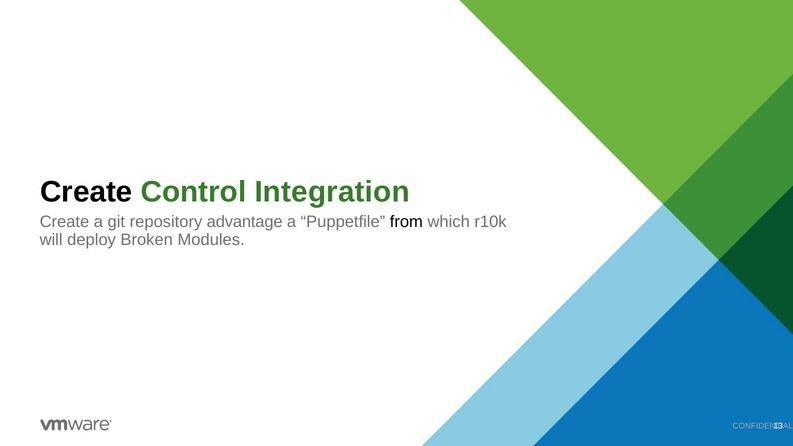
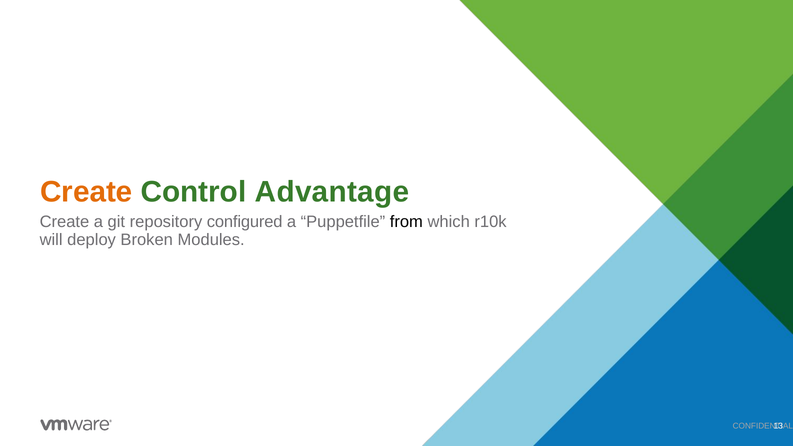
Create at (86, 192) colour: black -> orange
Integration: Integration -> Advantage
advantage: advantage -> configured
